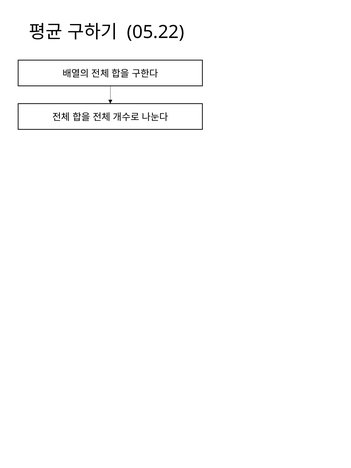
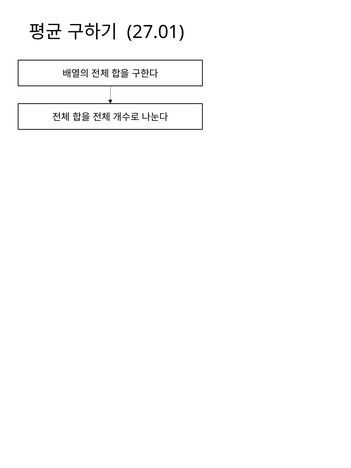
05.22: 05.22 -> 27.01
